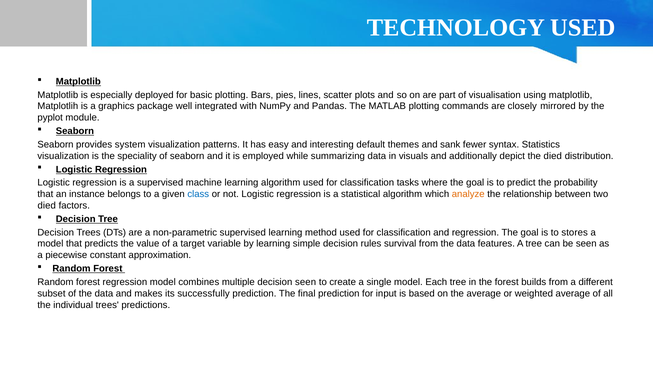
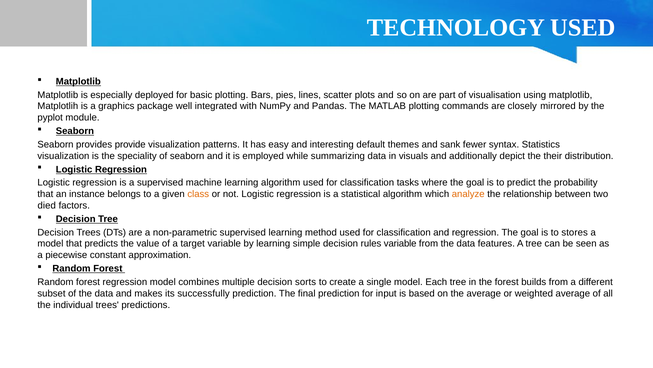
system: system -> provide
the died: died -> their
class colour: blue -> orange
rules survival: survival -> variable
decision seen: seen -> sorts
